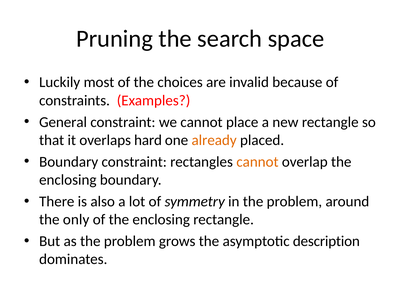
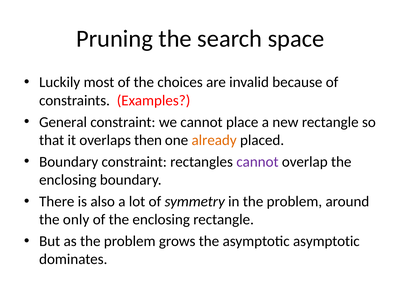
hard: hard -> then
cannot at (257, 162) colour: orange -> purple
asymptotic description: description -> asymptotic
